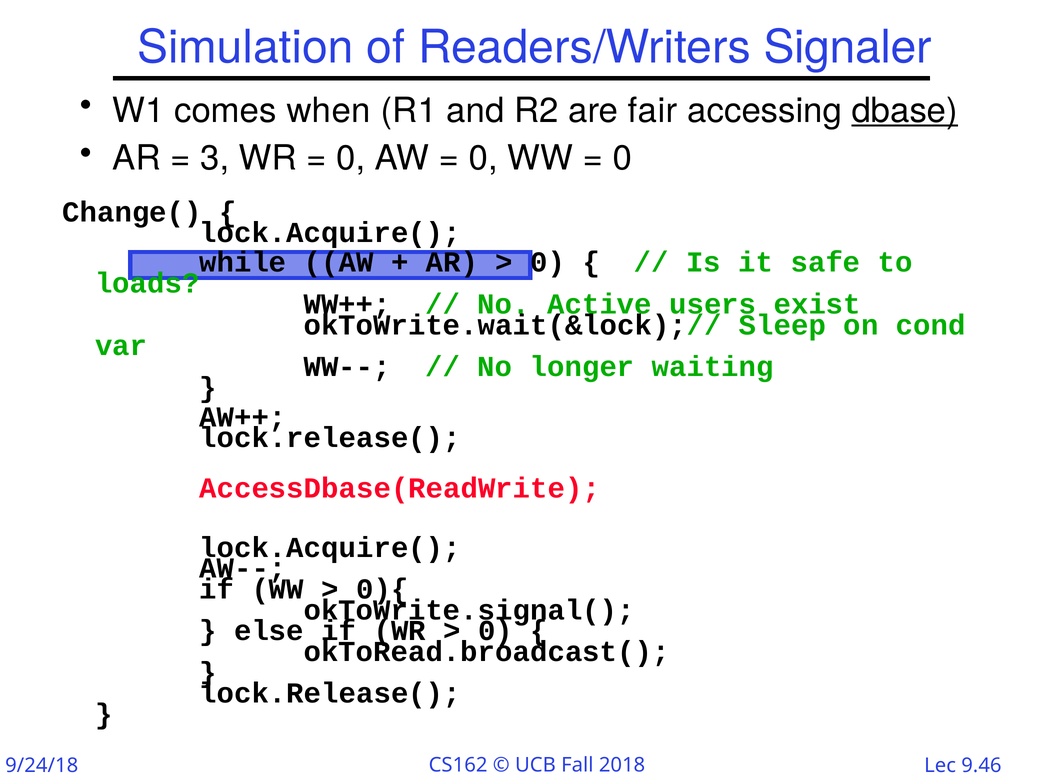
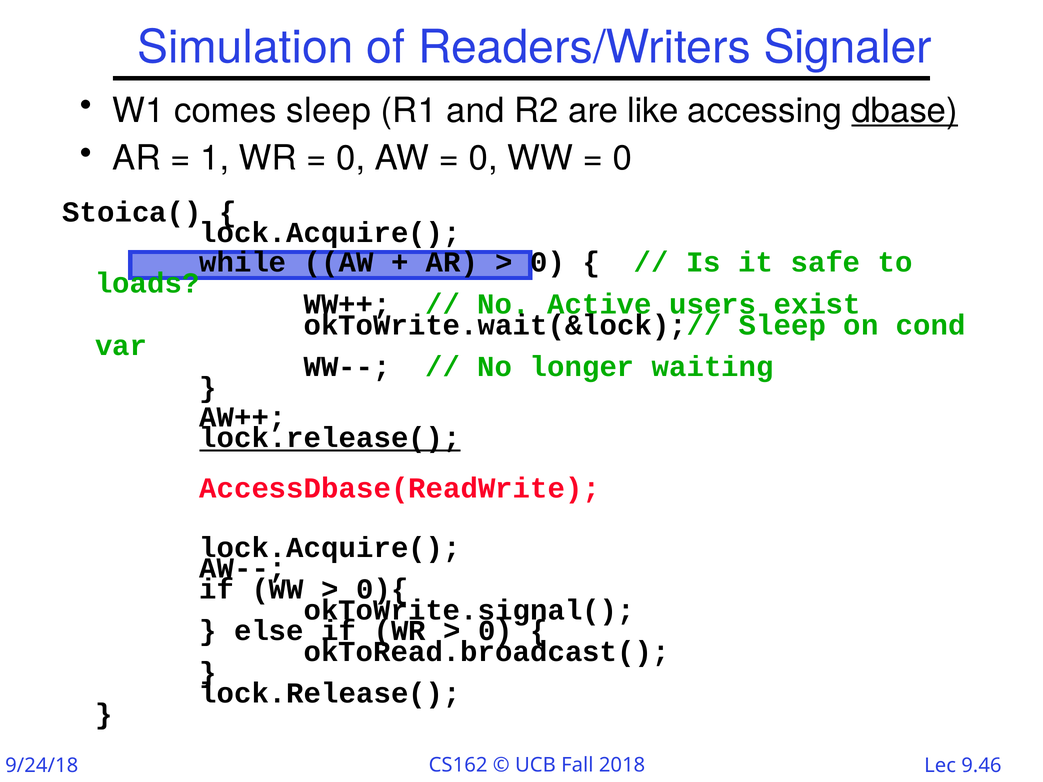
comes when: when -> sleep
fair: fair -> like
3: 3 -> 1
Change(: Change( -> Stoica(
lock.release( at (330, 438) underline: none -> present
